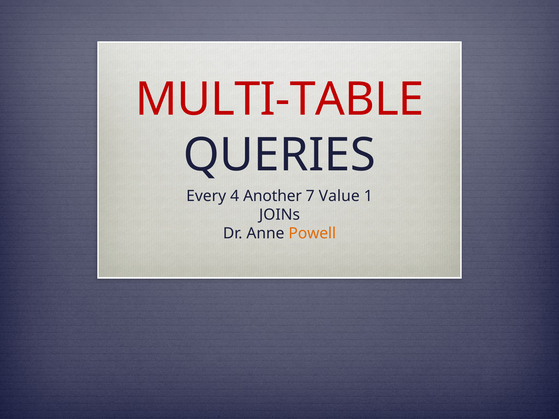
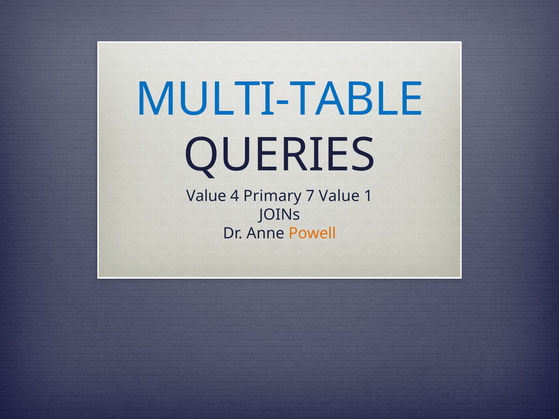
MULTI-TABLE colour: red -> blue
Every at (206, 196): Every -> Value
Another: Another -> Primary
